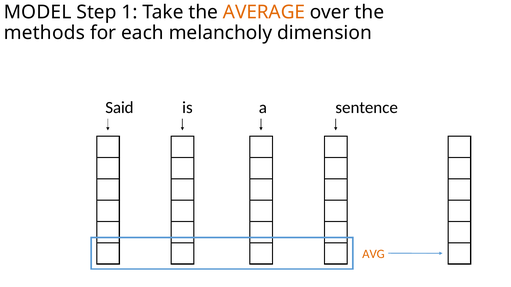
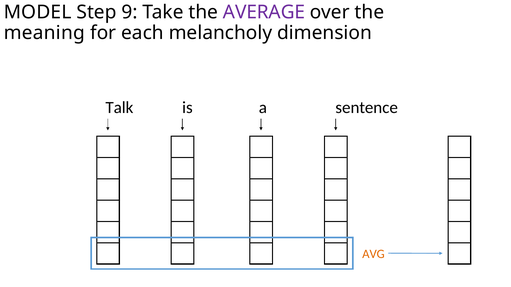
1: 1 -> 9
AVERAGE colour: orange -> purple
methods: methods -> meaning
Said: Said -> Talk
